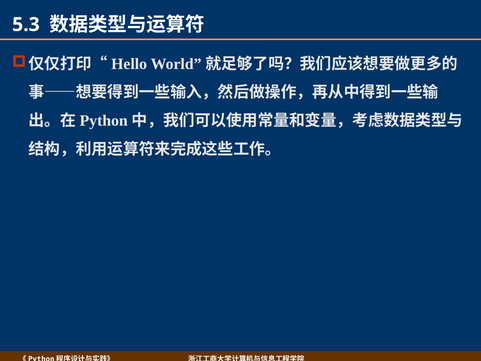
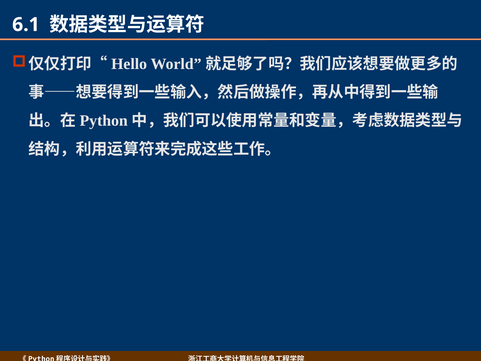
5.3: 5.3 -> 6.1
